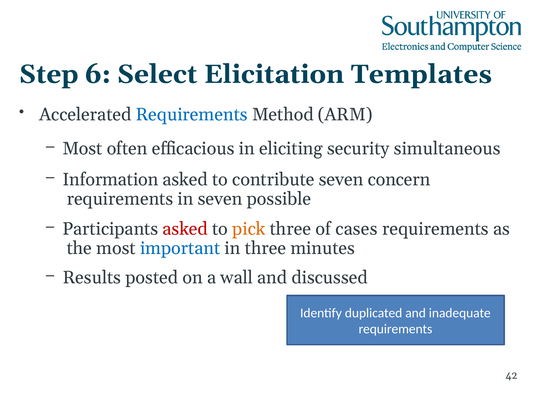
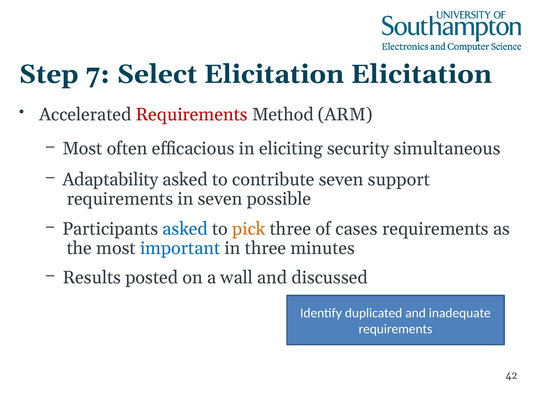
6: 6 -> 7
Elicitation Templates: Templates -> Elicitation
Requirements at (192, 115) colour: blue -> red
Information: Information -> Adaptability
concern: concern -> support
asked at (185, 229) colour: red -> blue
